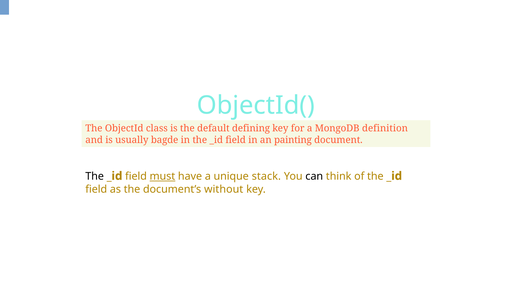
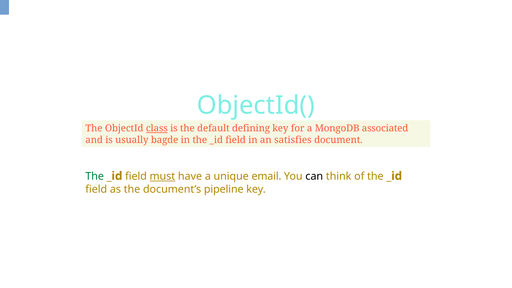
class underline: none -> present
definition: definition -> associated
painting: painting -> satisfies
The at (95, 176) colour: black -> green
stack: stack -> email
without: without -> pipeline
